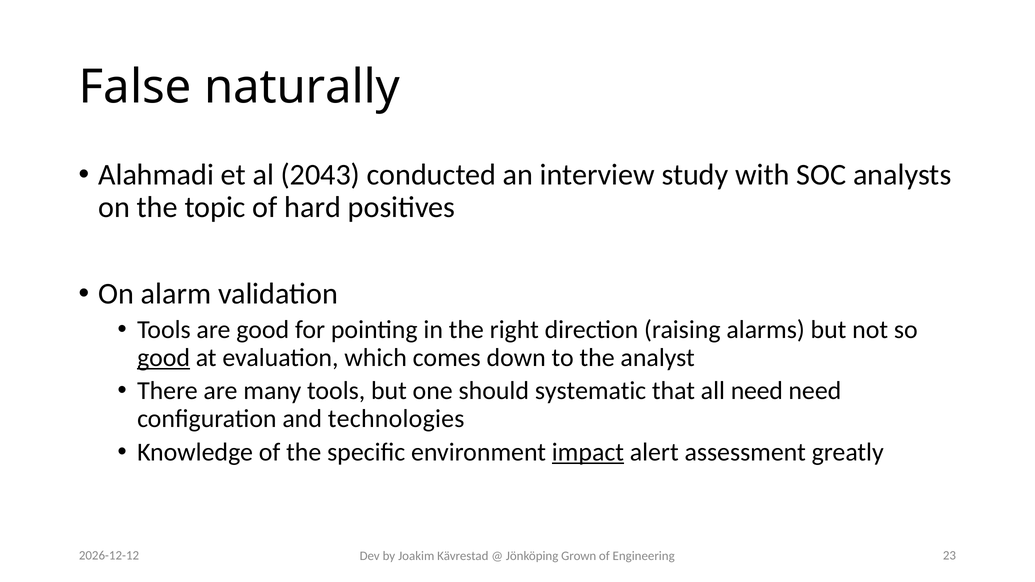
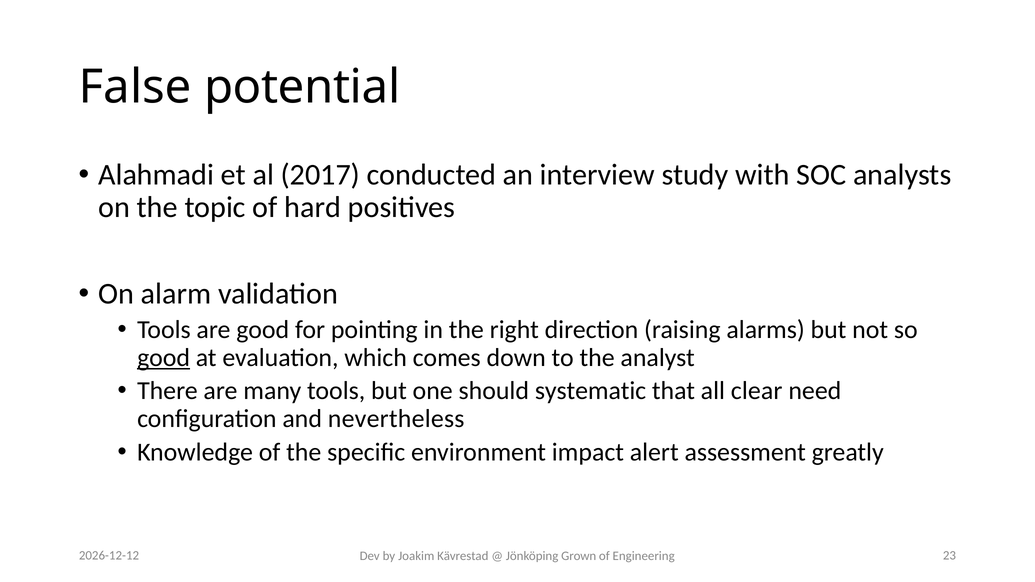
naturally: naturally -> potential
2043: 2043 -> 2017
all need: need -> clear
technologies: technologies -> nevertheless
impact underline: present -> none
